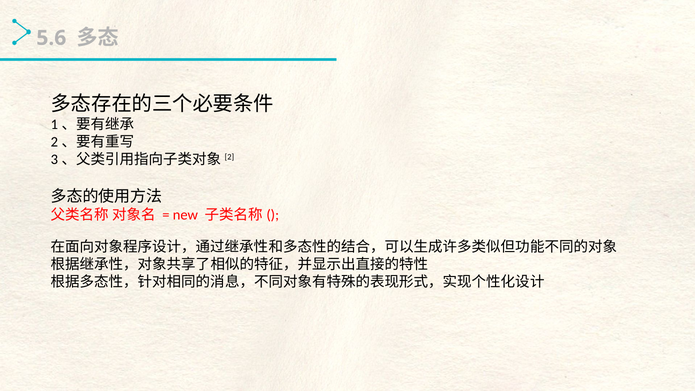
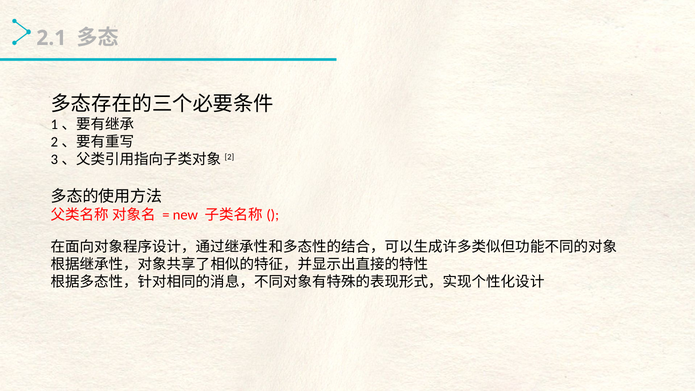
5.6: 5.6 -> 2.1
